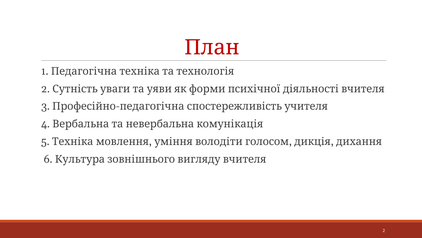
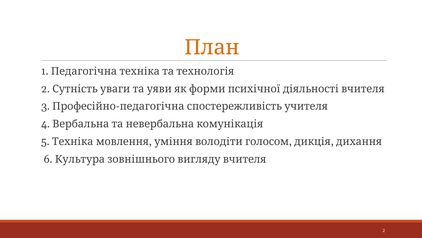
План colour: red -> orange
